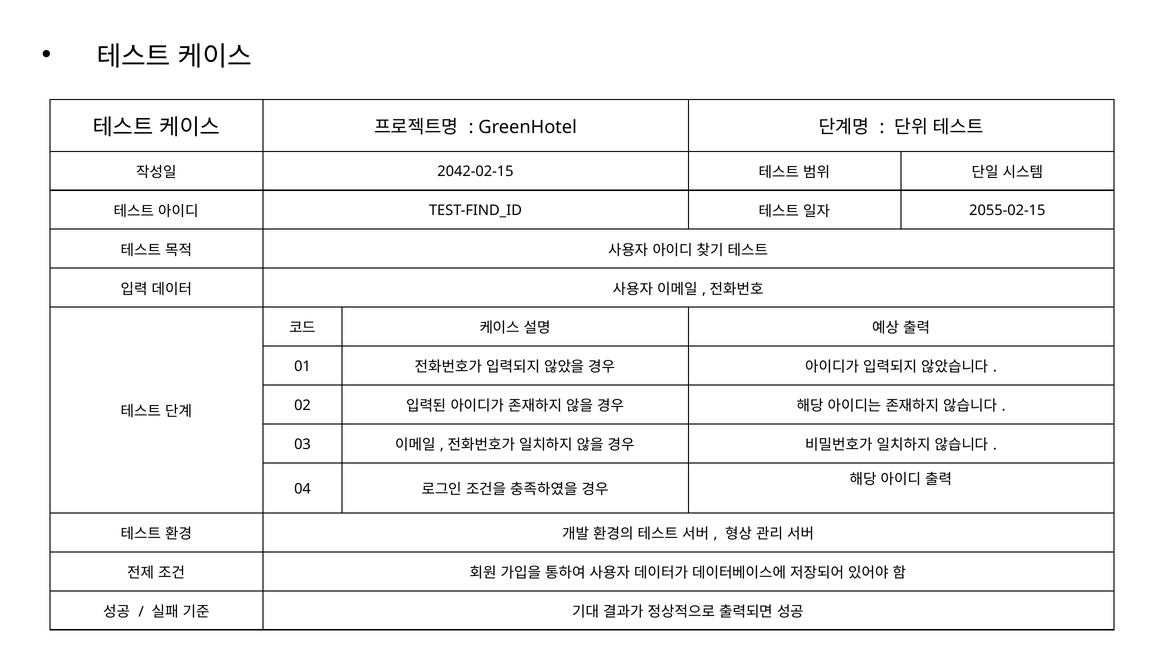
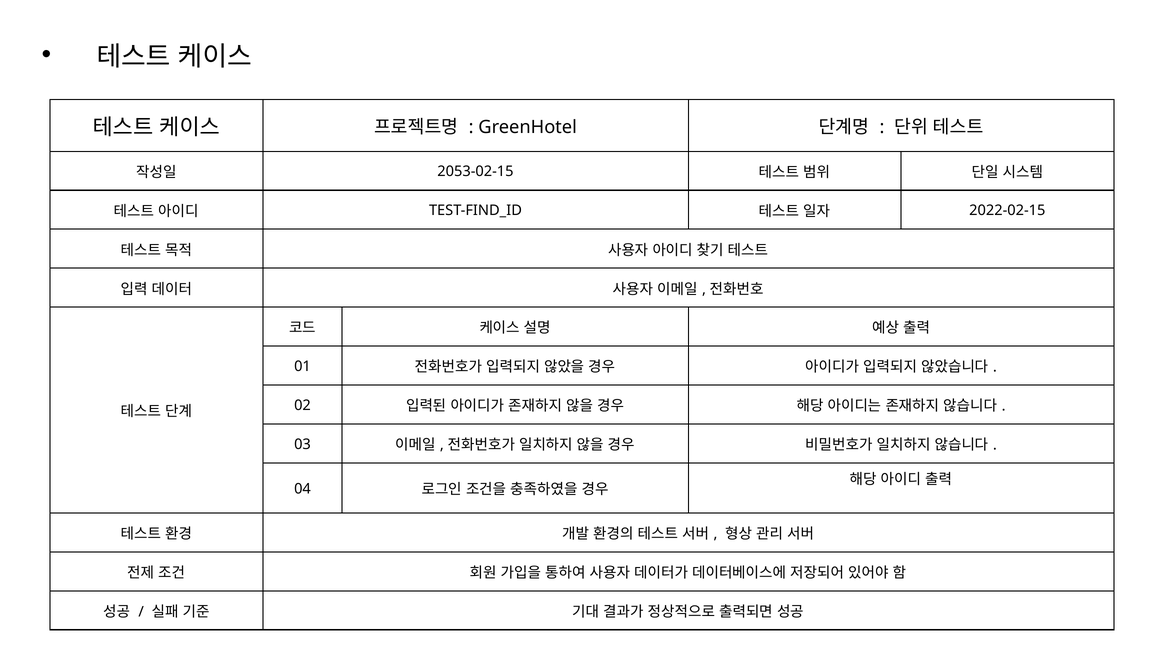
2042-02-15: 2042-02-15 -> 2053-02-15
2055-02-15: 2055-02-15 -> 2022-02-15
